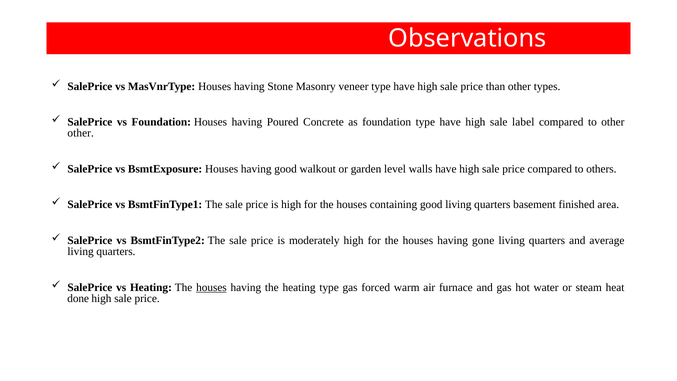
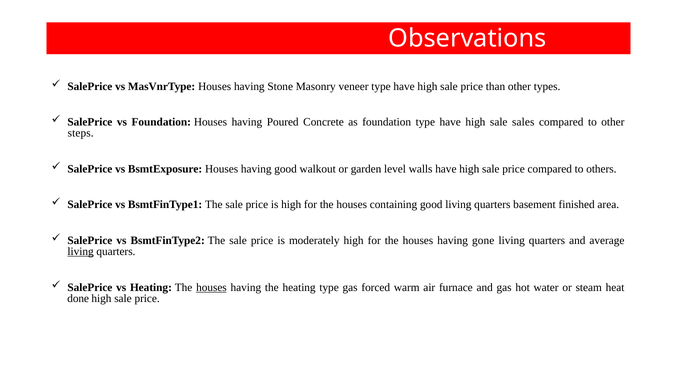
label: label -> sales
other at (81, 133): other -> steps
living at (81, 251) underline: none -> present
